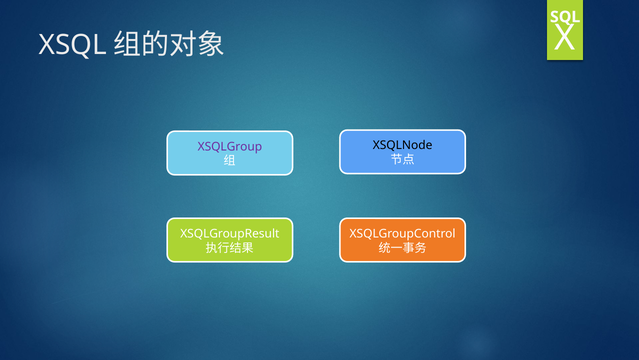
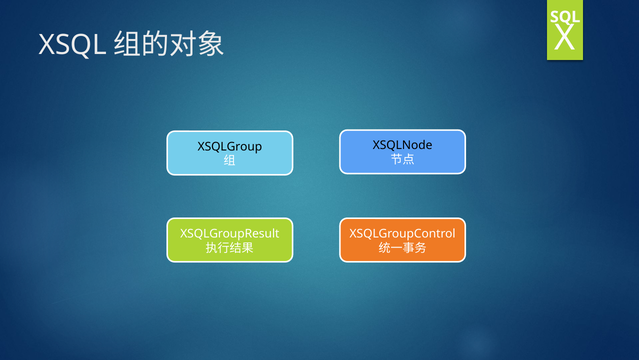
XSQLGroup colour: purple -> black
